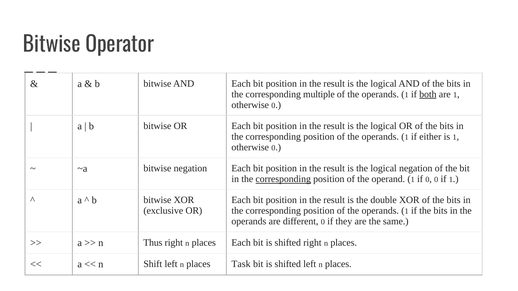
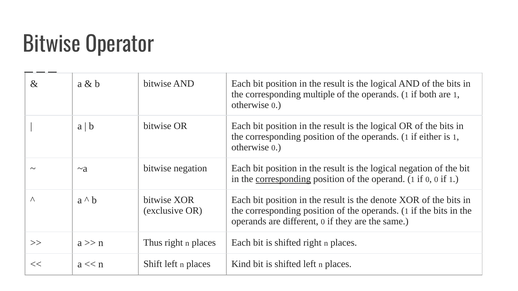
both underline: present -> none
double: double -> denote
Task: Task -> Kind
